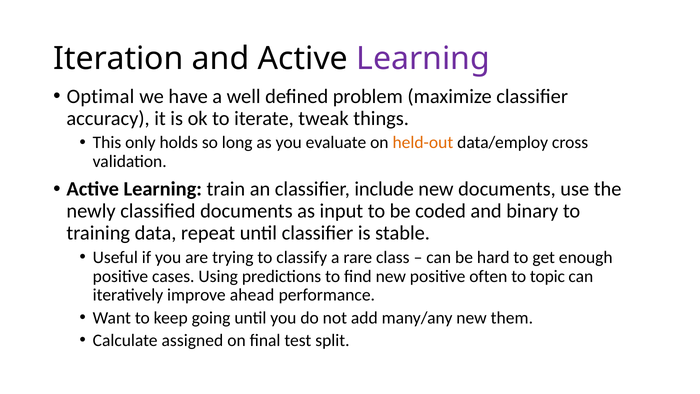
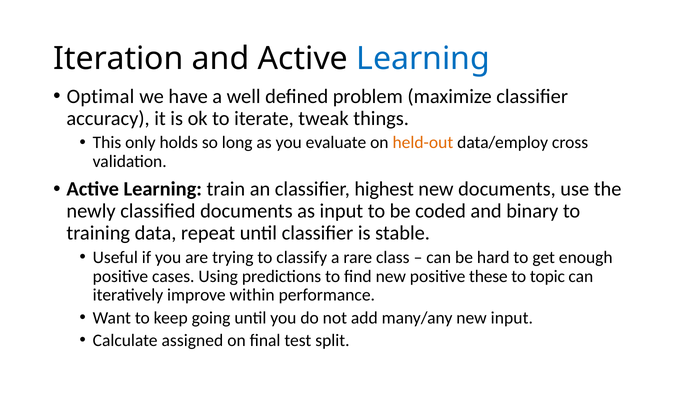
Learning at (423, 59) colour: purple -> blue
include: include -> highest
often: often -> these
ahead: ahead -> within
new them: them -> input
